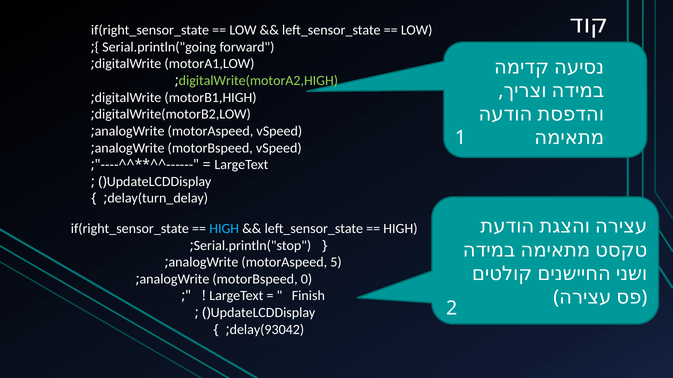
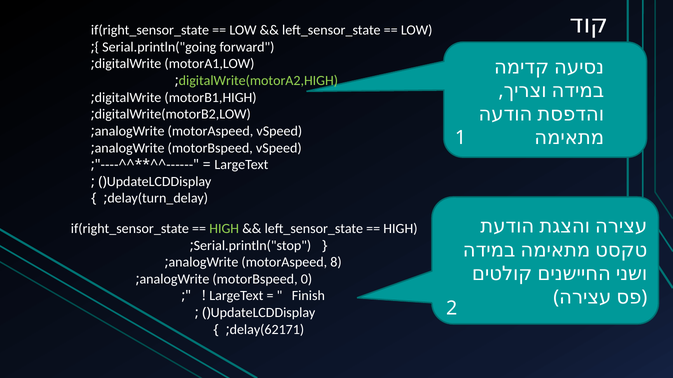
HIGH at (224, 229) colour: light blue -> light green
5: 5 -> 8
delay(93042: delay(93042 -> delay(62171
